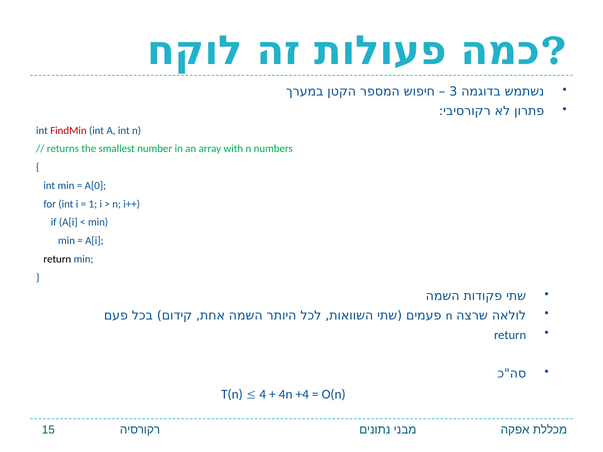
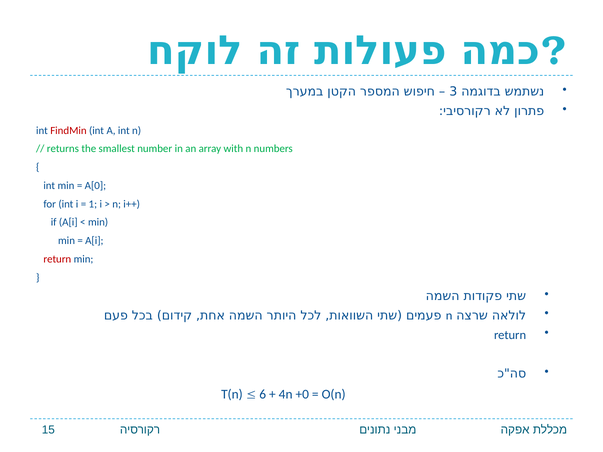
return at (57, 259) colour: black -> red
4: 4 -> 6
+4: +4 -> +0
